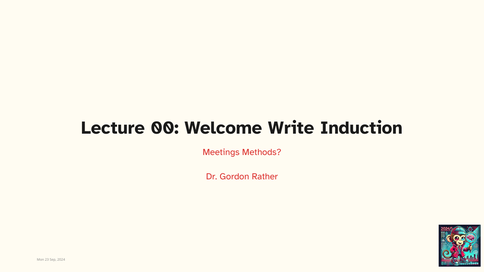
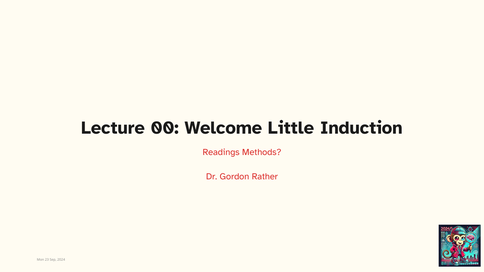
Write: Write -> Little
Meetings: Meetings -> Readings
